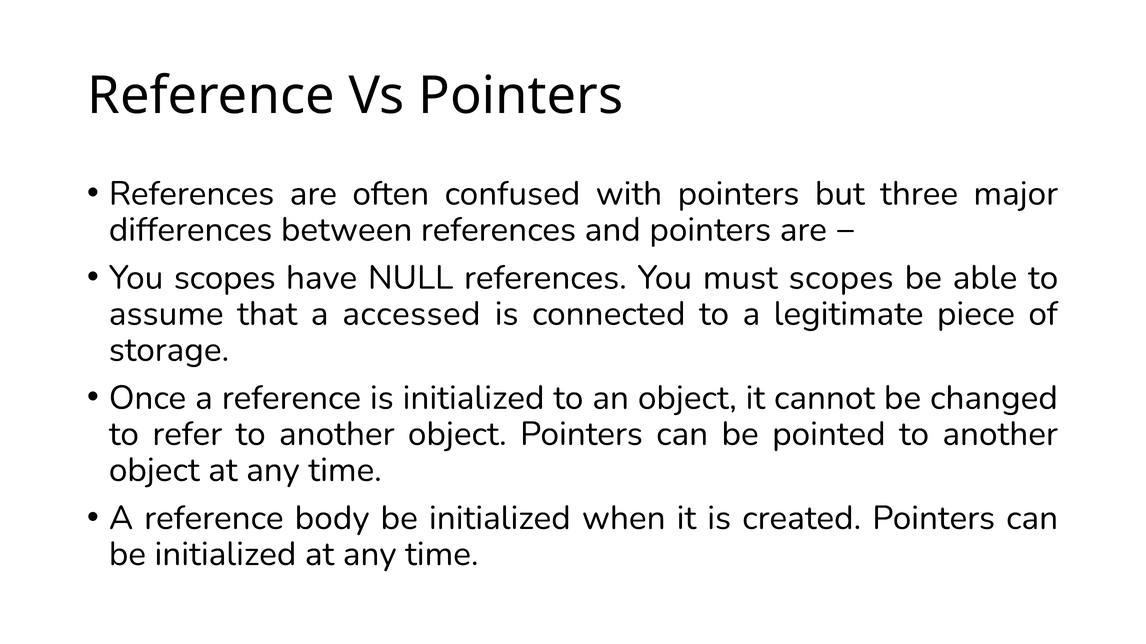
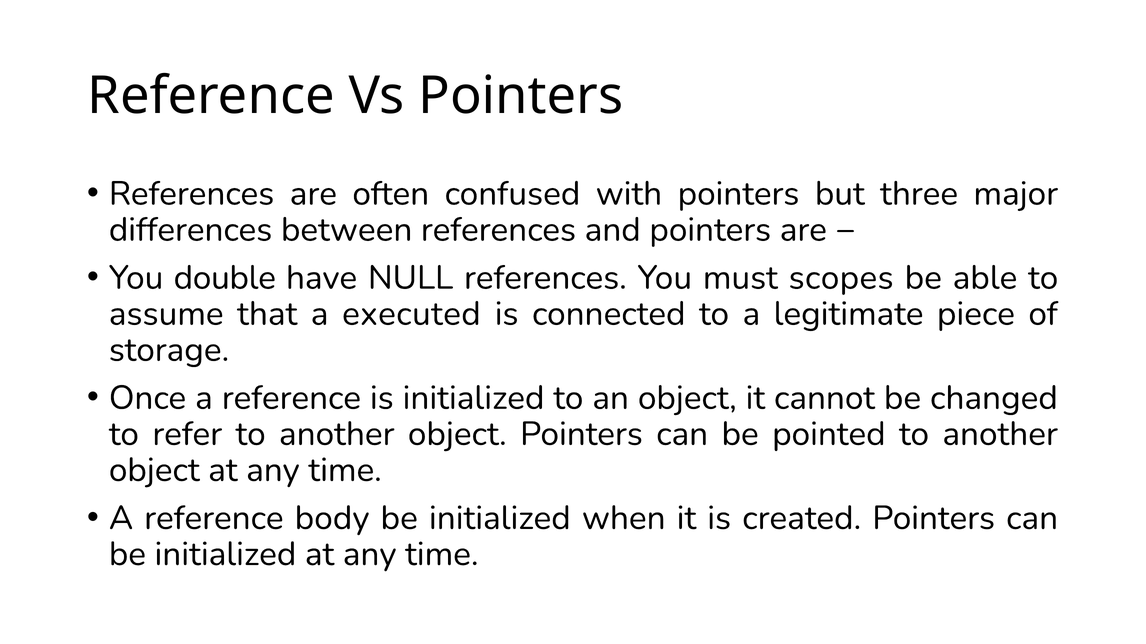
You scopes: scopes -> double
accessed: accessed -> executed
